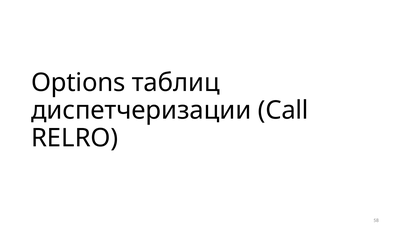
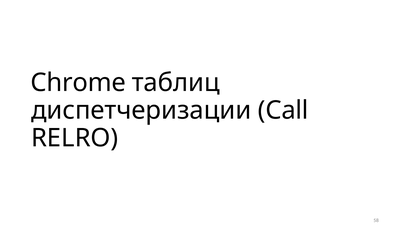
Options: Options -> Chrome
